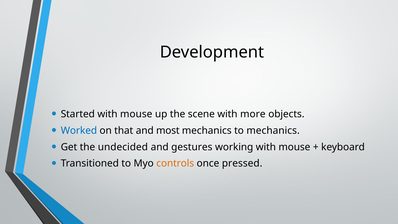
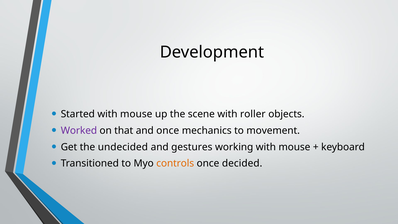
more: more -> roller
Worked colour: blue -> purple
and most: most -> once
to mechanics: mechanics -> movement
pressed: pressed -> decided
